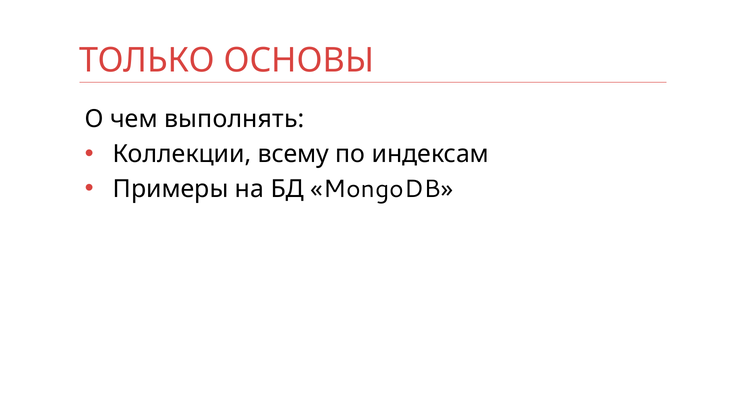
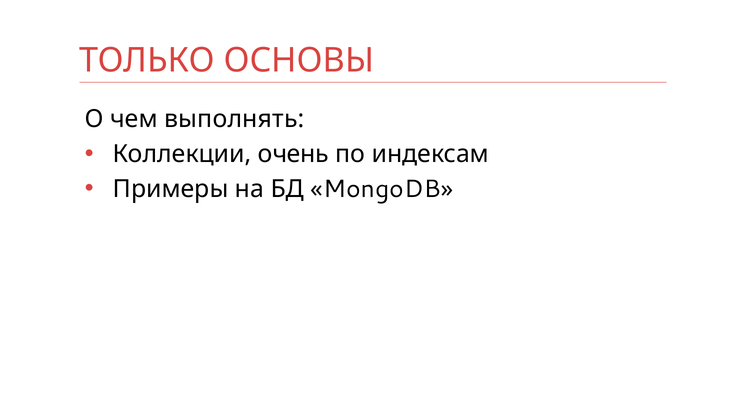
всему: всему -> очень
